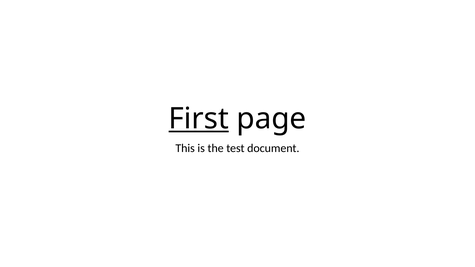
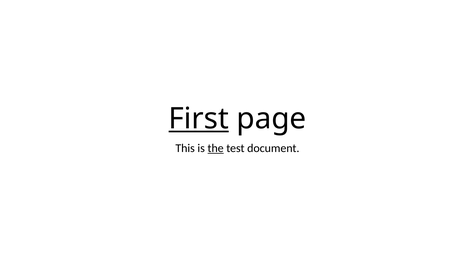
the underline: none -> present
